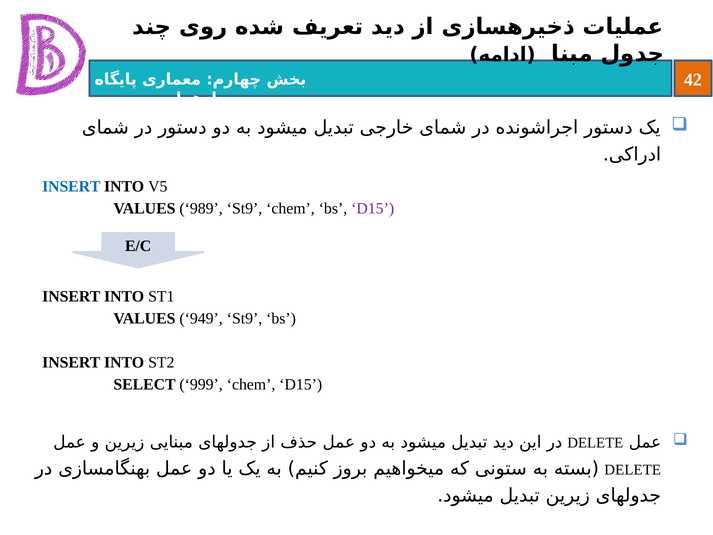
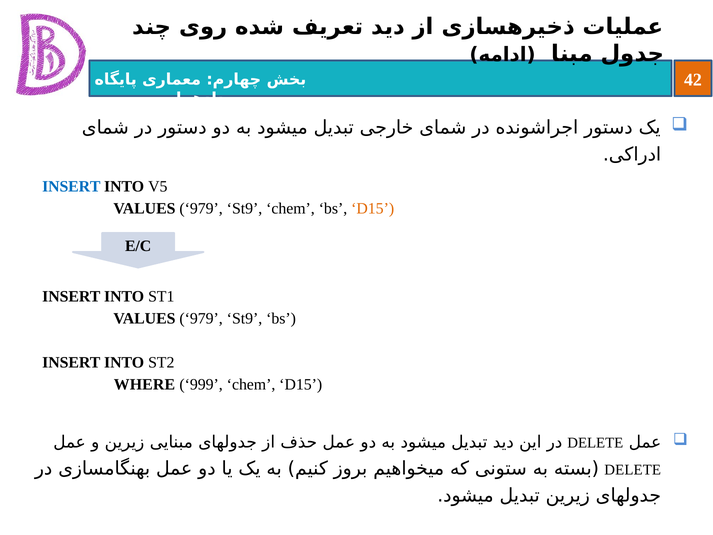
989 at (201, 208): 989 -> 979
D15 at (373, 208) colour: purple -> orange
949 at (201, 318): 949 -> 979
SELECT: SELECT -> WHERE
